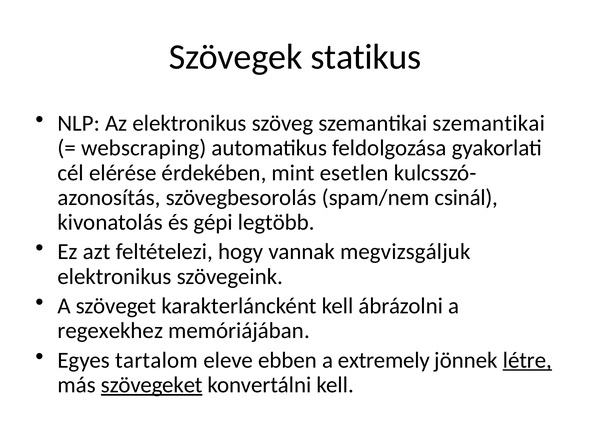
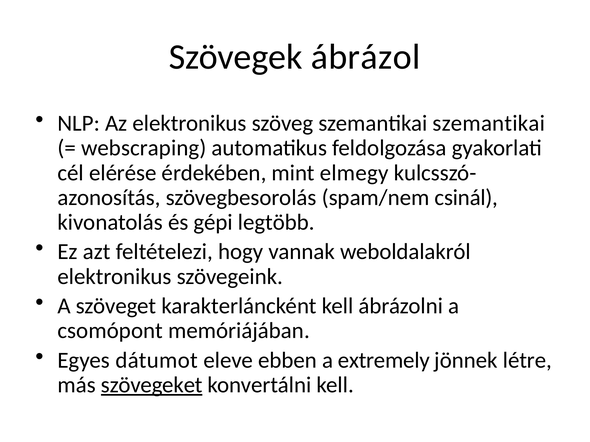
statikus: statikus -> ábrázol
esetlen: esetlen -> elmegy
megvizsgáljuk: megvizsgáljuk -> weboldalakról
regexekhez: regexekhez -> csomópont
tartalom: tartalom -> dátumot
létre underline: present -> none
